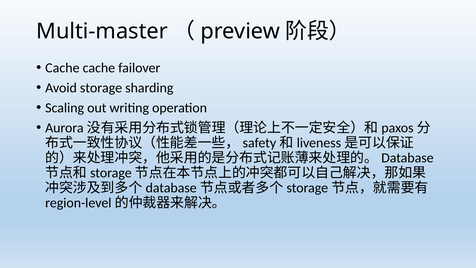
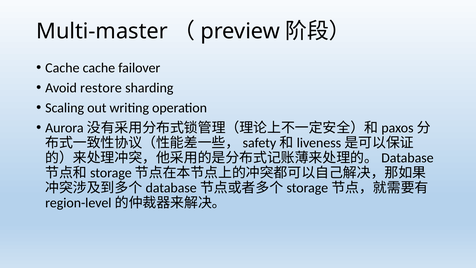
storage: storage -> restore
